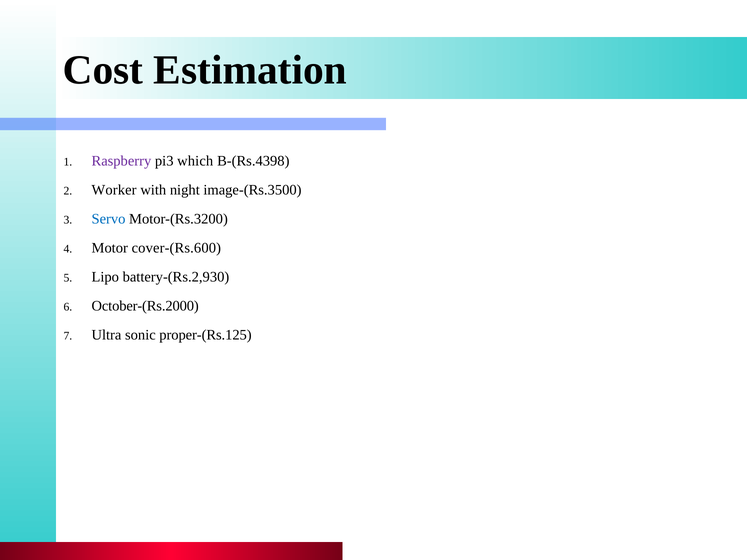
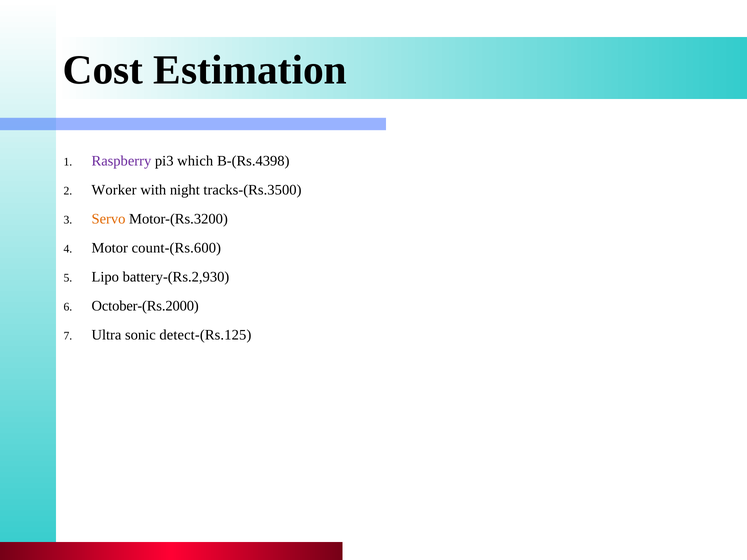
image-(Rs.3500: image-(Rs.3500 -> tracks-(Rs.3500
Servo colour: blue -> orange
cover-(Rs.600: cover-(Rs.600 -> count-(Rs.600
proper-(Rs.125: proper-(Rs.125 -> detect-(Rs.125
